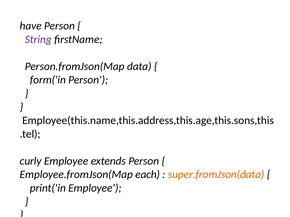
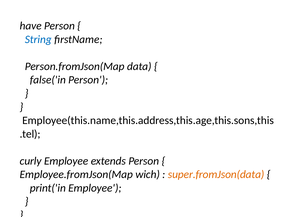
String colour: purple -> blue
form('in: form('in -> false('in
each: each -> wich
